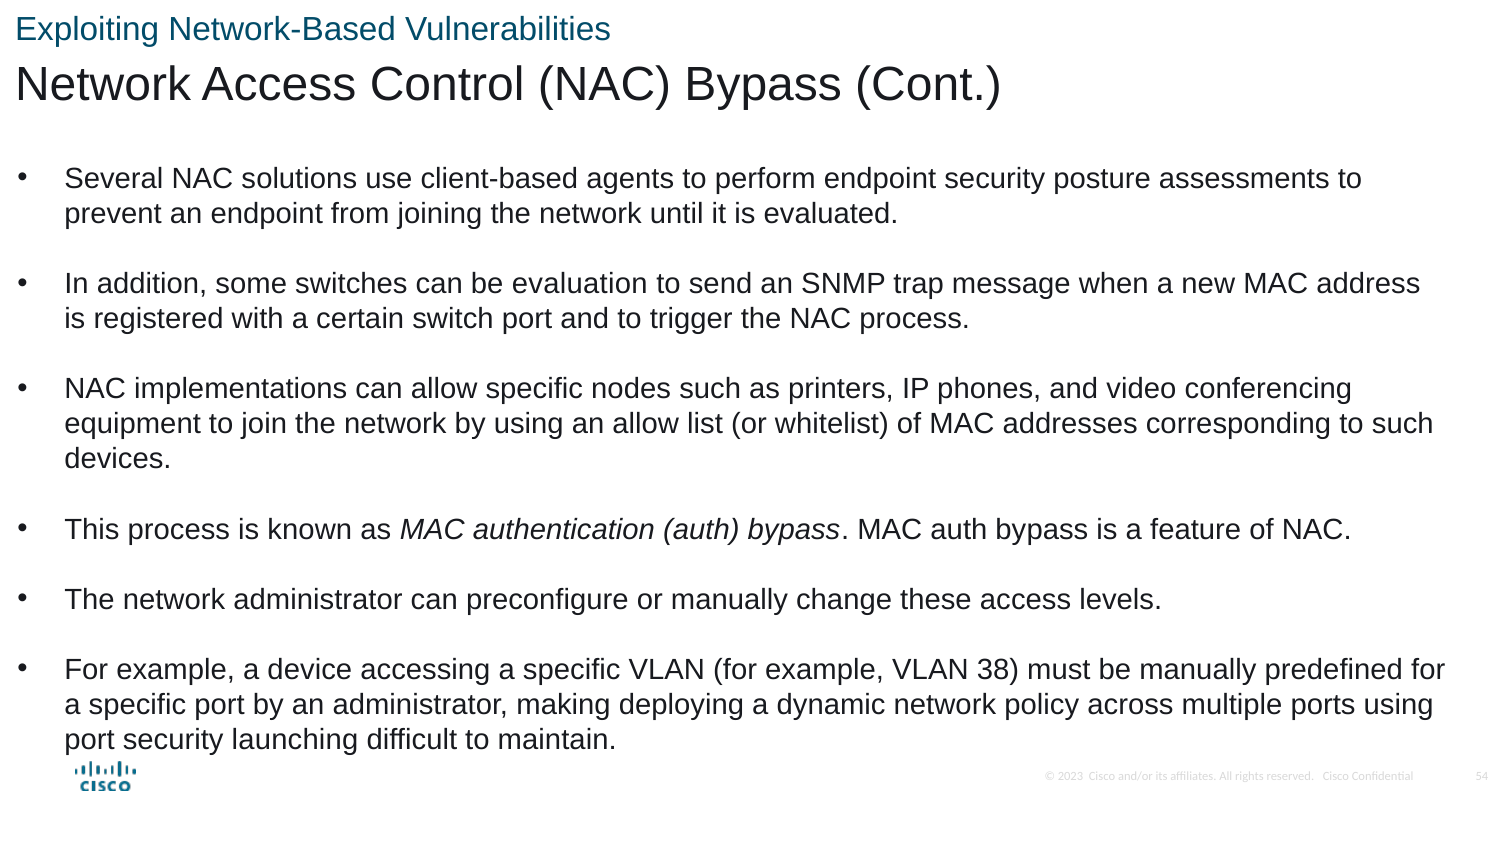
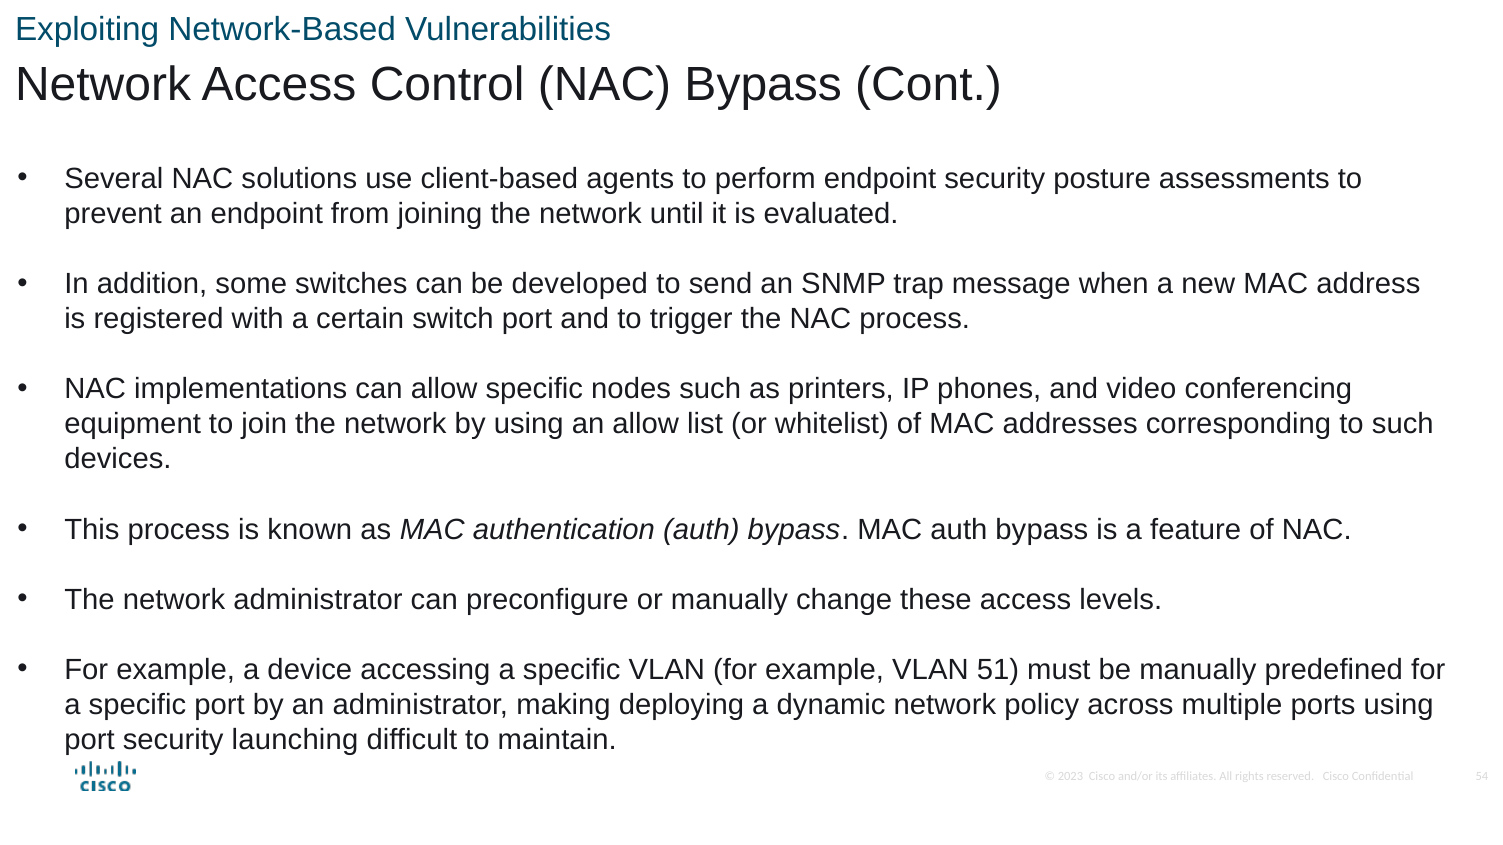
evaluation: evaluation -> developed
38: 38 -> 51
